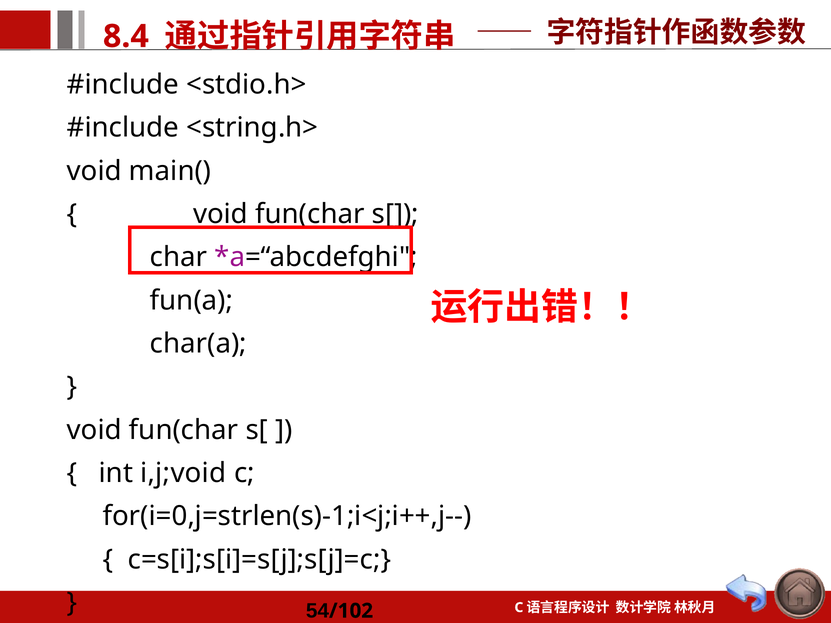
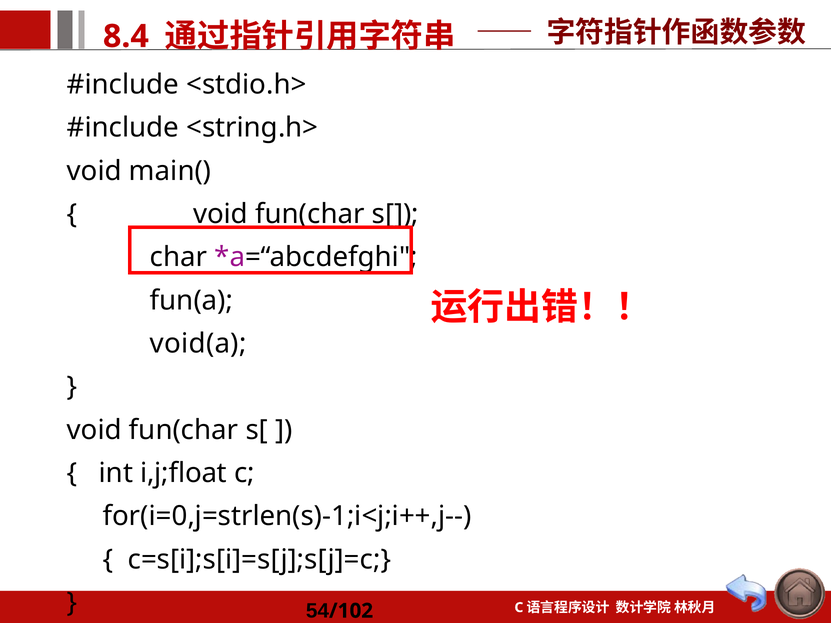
char(a: char(a -> void(a
i,j;void: i,j;void -> i,j;float
